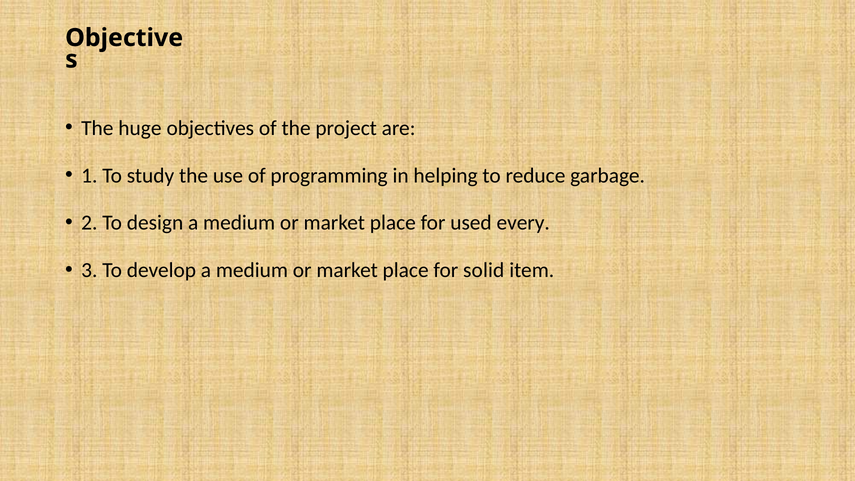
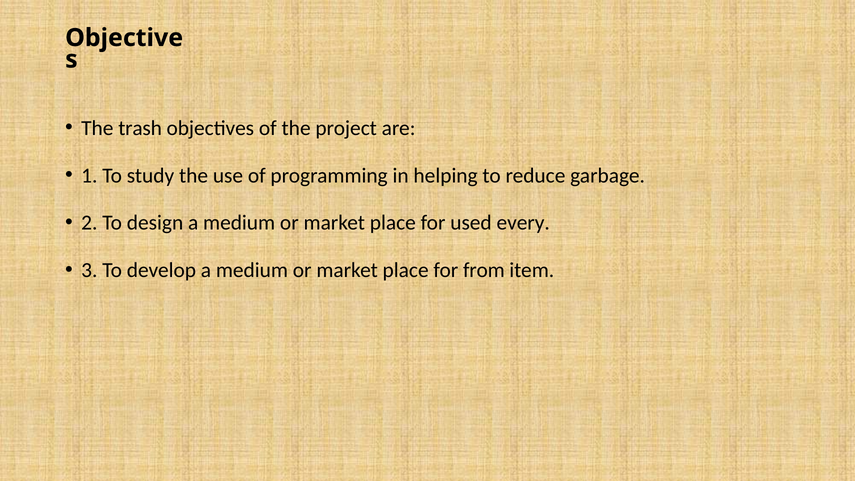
huge: huge -> trash
solid: solid -> from
